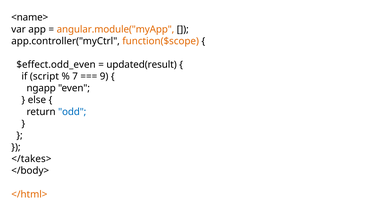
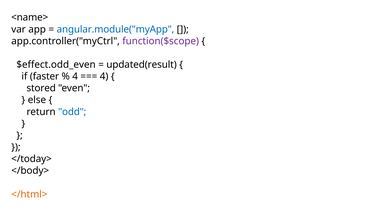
angular.module("myApp colour: orange -> blue
function($scope colour: orange -> purple
script: script -> faster
7 at (75, 76): 7 -> 4
9 at (104, 76): 9 -> 4
ngapp: ngapp -> stored
</takes>: </takes> -> </today>
